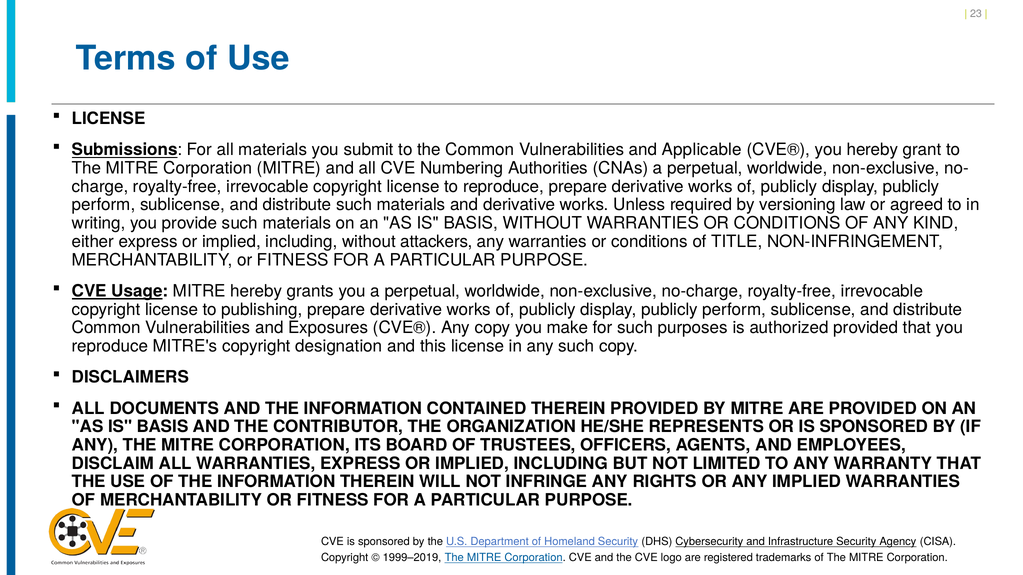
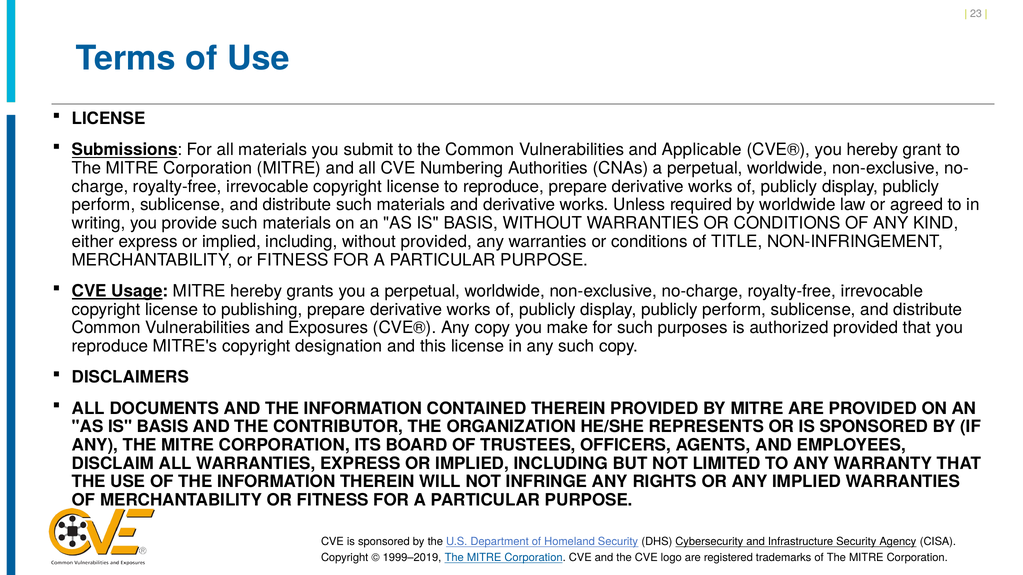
by versioning: versioning -> worldwide
without attackers: attackers -> provided
